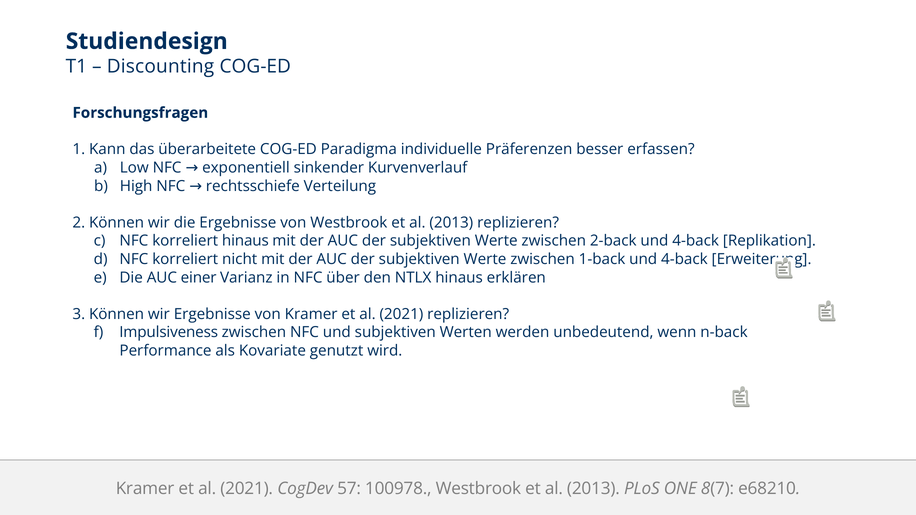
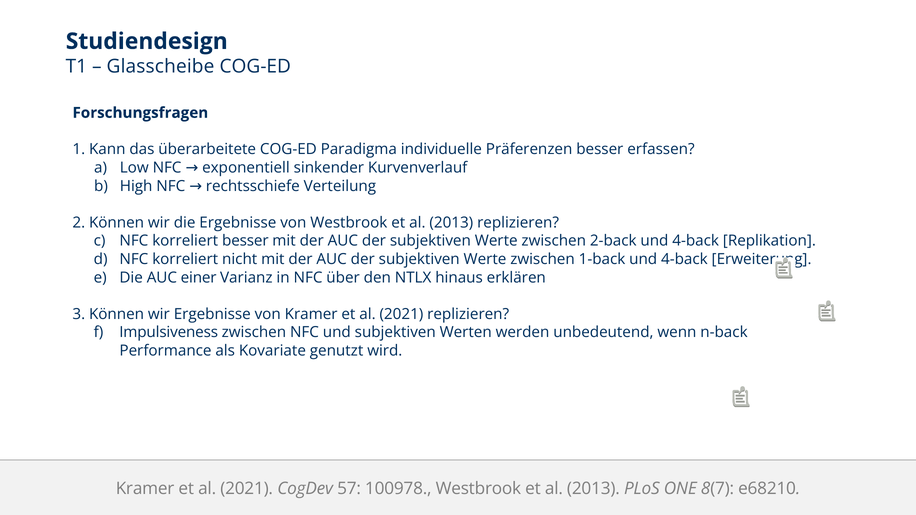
Discounting at (160, 66): Discounting -> Glasscheibe
korreliert hinaus: hinaus -> besser
